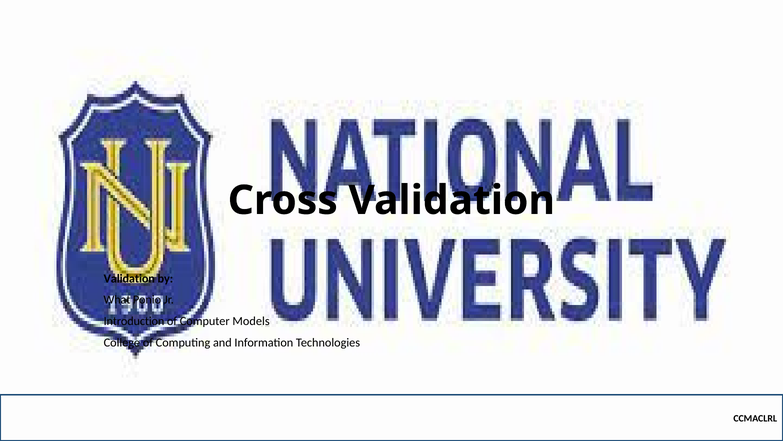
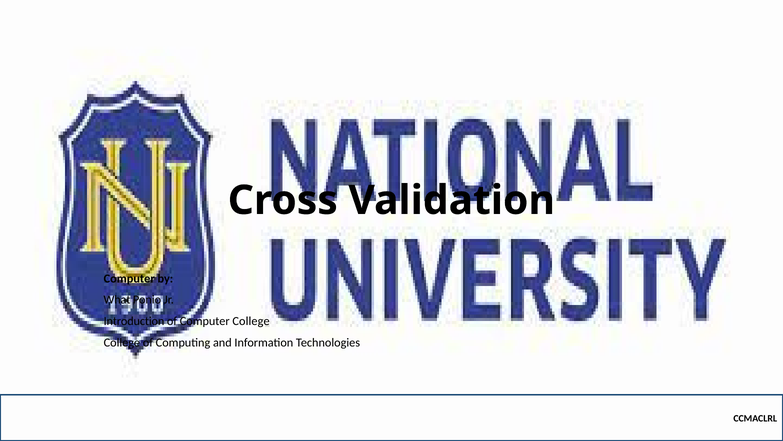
Validation at (129, 278): Validation -> Computer
Computer Models: Models -> College
